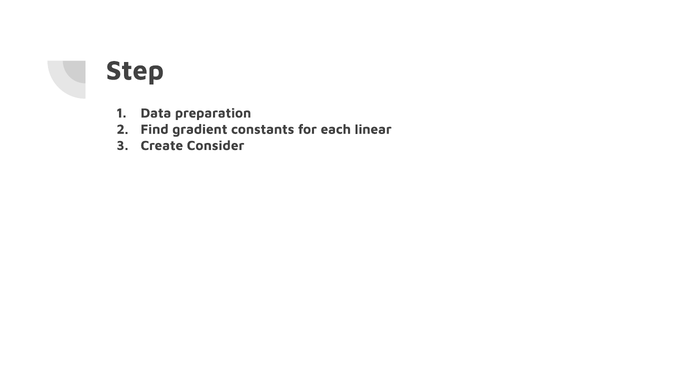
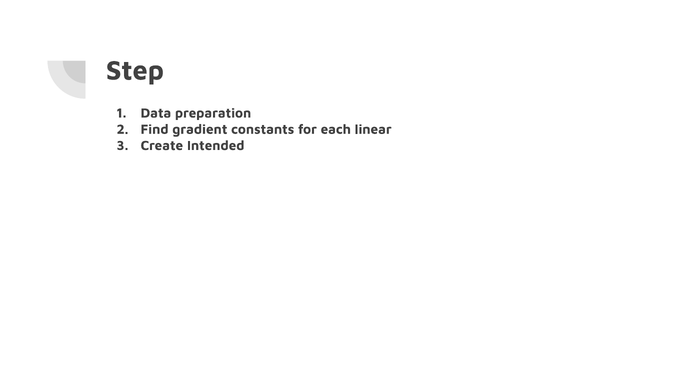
Consider: Consider -> Intended
